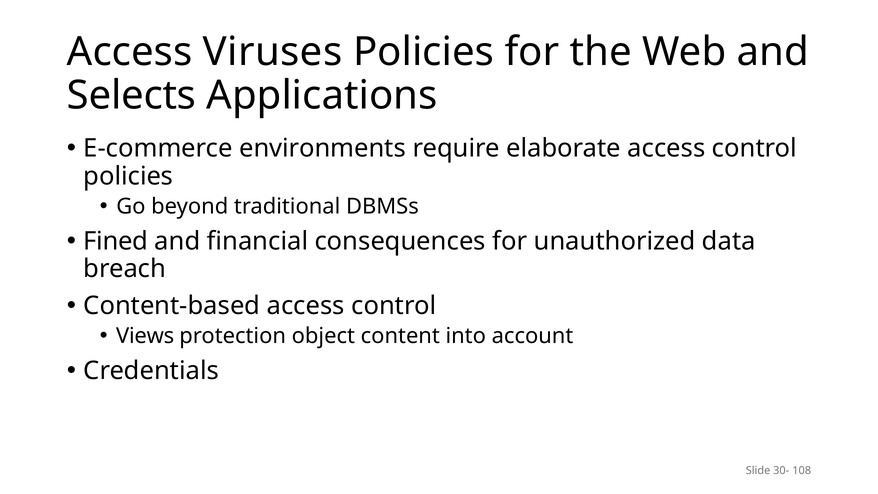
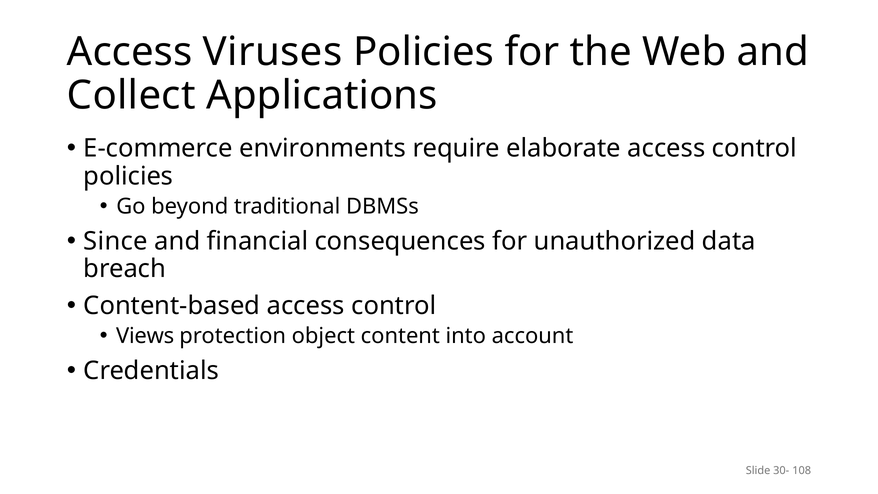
Selects: Selects -> Collect
Fined: Fined -> Since
